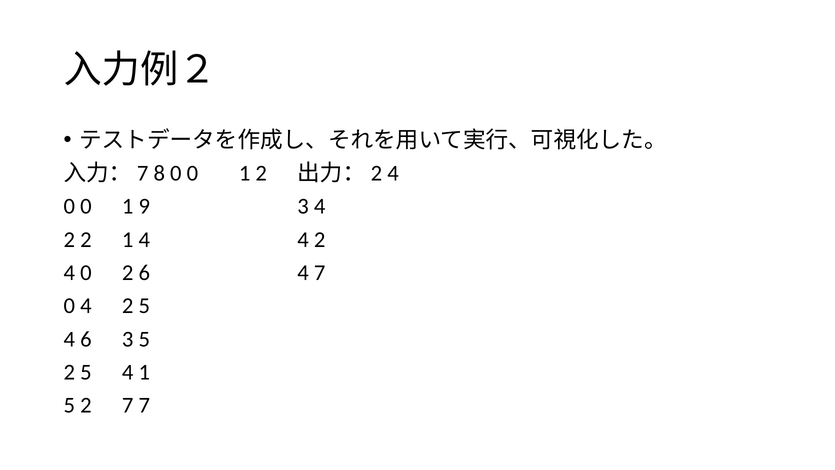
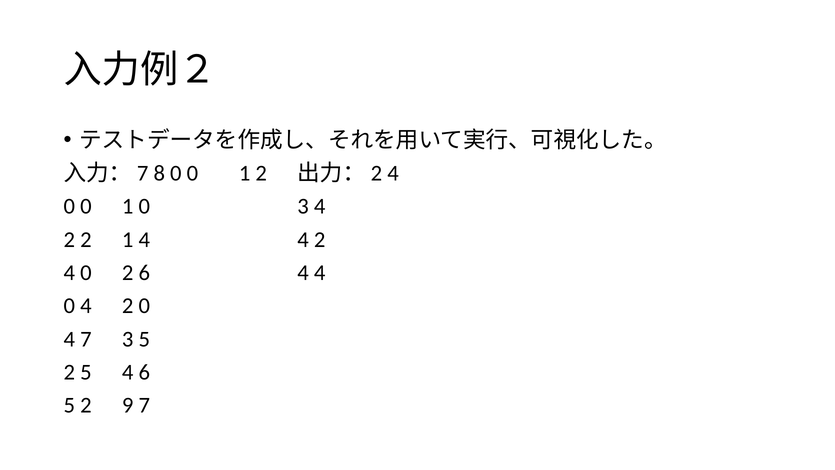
1 9: 9 -> 0
6 4 7: 7 -> 4
4 2 5: 5 -> 0
4 6: 6 -> 7
4 1: 1 -> 6
2 7: 7 -> 9
